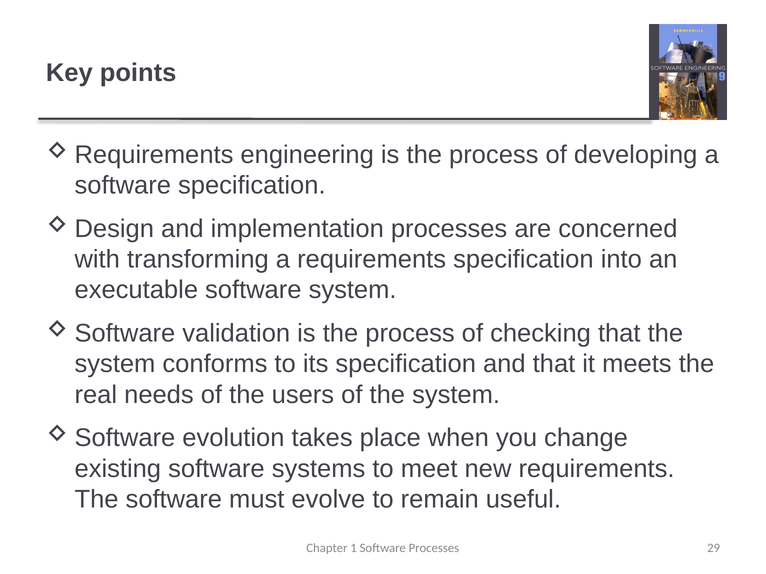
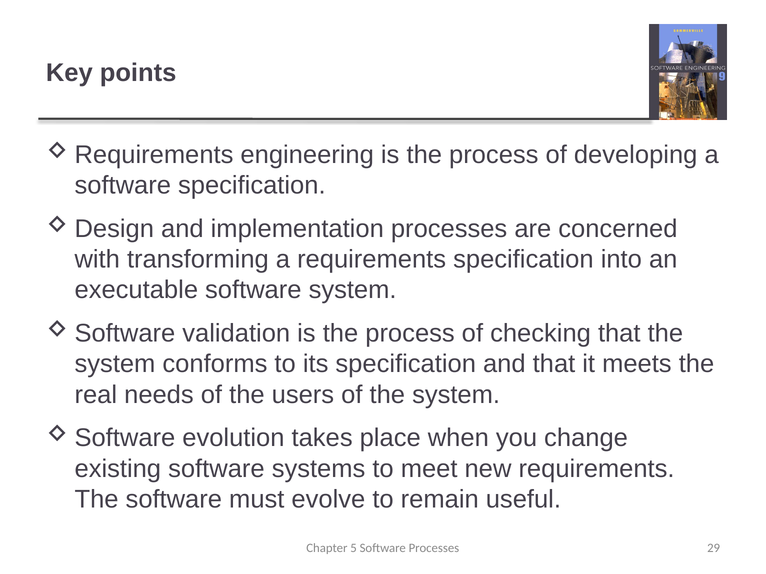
1: 1 -> 5
